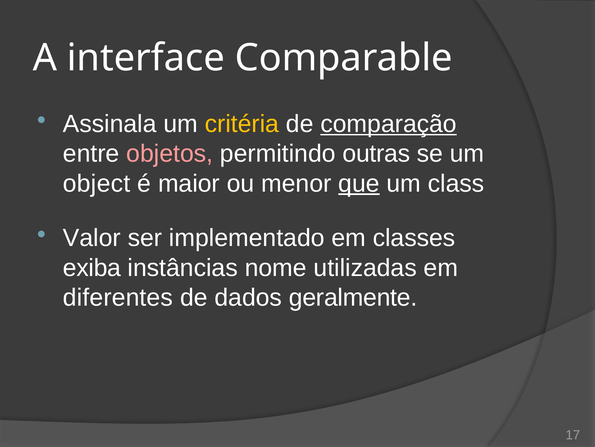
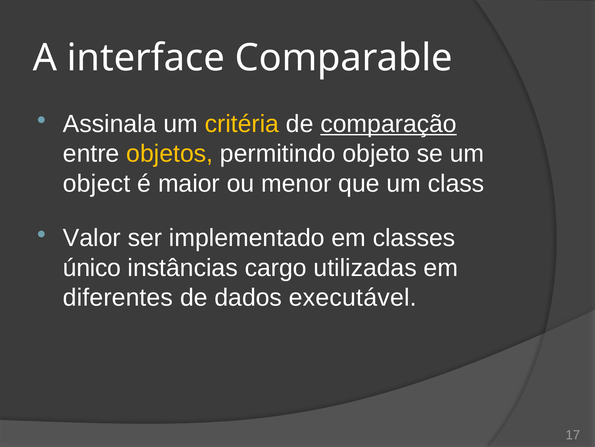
objetos colour: pink -> yellow
outras: outras -> objeto
que underline: present -> none
exiba: exiba -> único
nome: nome -> cargo
geralmente: geralmente -> executável
